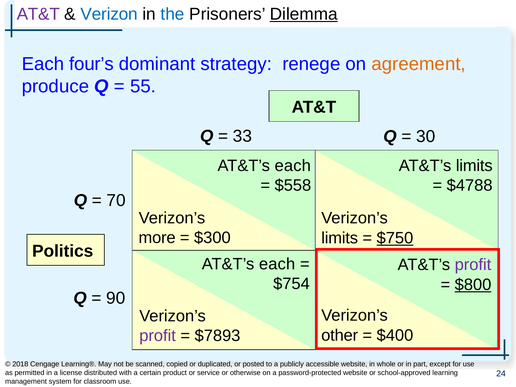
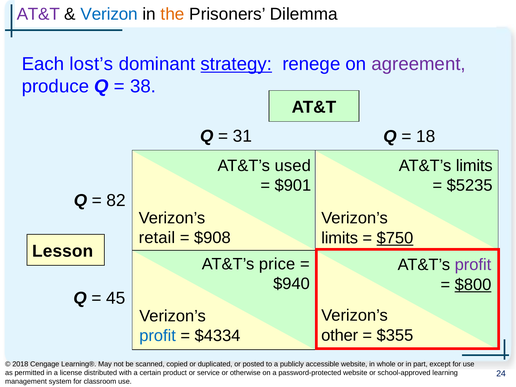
the colour: blue -> orange
Dilemma underline: present -> none
four’s: four’s -> lost’s
strategy underline: none -> present
agreement colour: orange -> purple
55: 55 -> 38
33: 33 -> 31
30: 30 -> 18
each at (293, 166): each -> used
$558: $558 -> $901
$4788: $4788 -> $5235
70: 70 -> 82
more: more -> retail
$300: $300 -> $908
Politics: Politics -> Lesson
each at (277, 264): each -> price
$754: $754 -> $940
90: 90 -> 45
$400: $400 -> $355
profit at (158, 336) colour: purple -> blue
$7893: $7893 -> $4334
